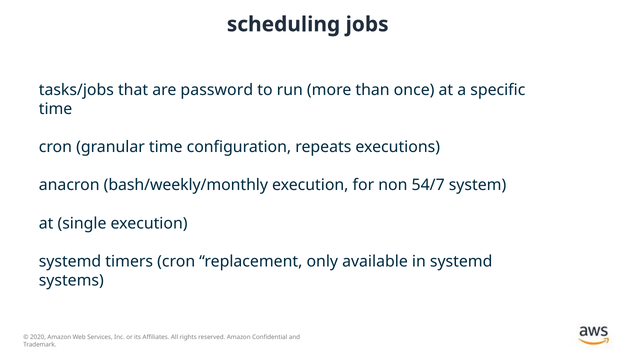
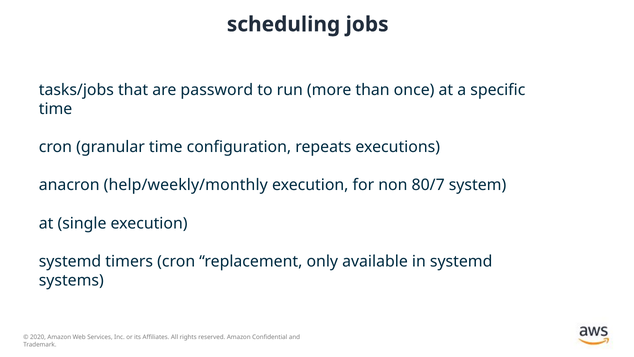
bash/weekly/monthly: bash/weekly/monthly -> help/weekly/monthly
54/7: 54/7 -> 80/7
